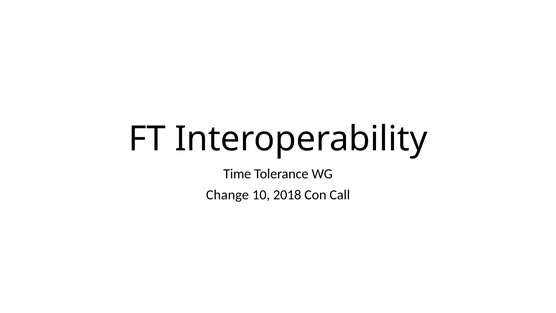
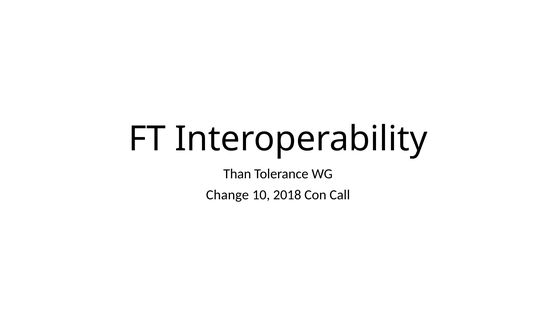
Time: Time -> Than
